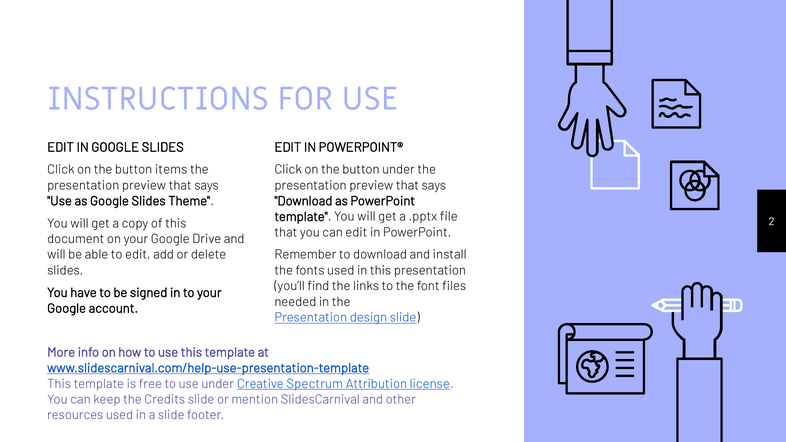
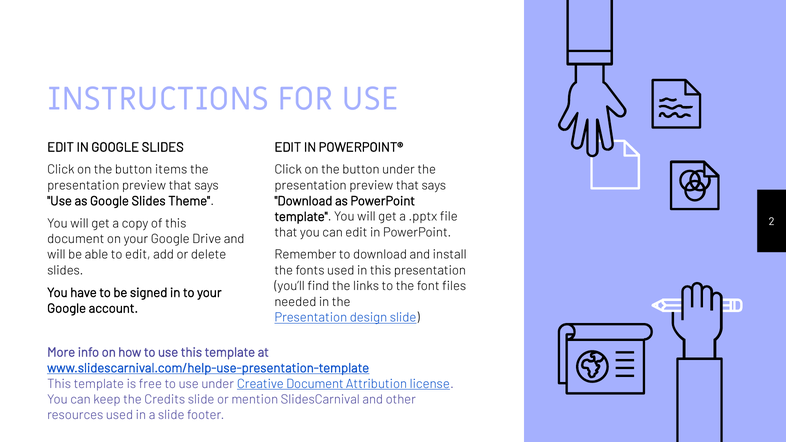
Creative Spectrum: Spectrum -> Document
